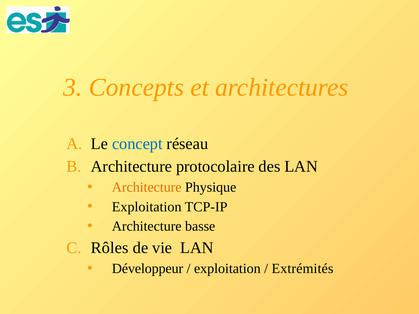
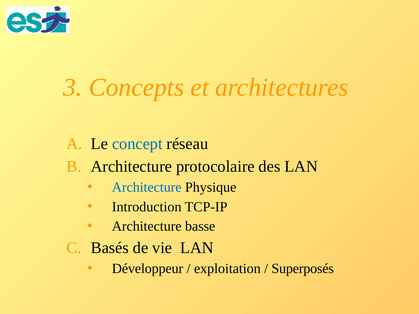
Architecture at (147, 187) colour: orange -> blue
Exploitation at (147, 207): Exploitation -> Introduction
Rôles: Rôles -> Basés
Extrémités: Extrémités -> Superposés
